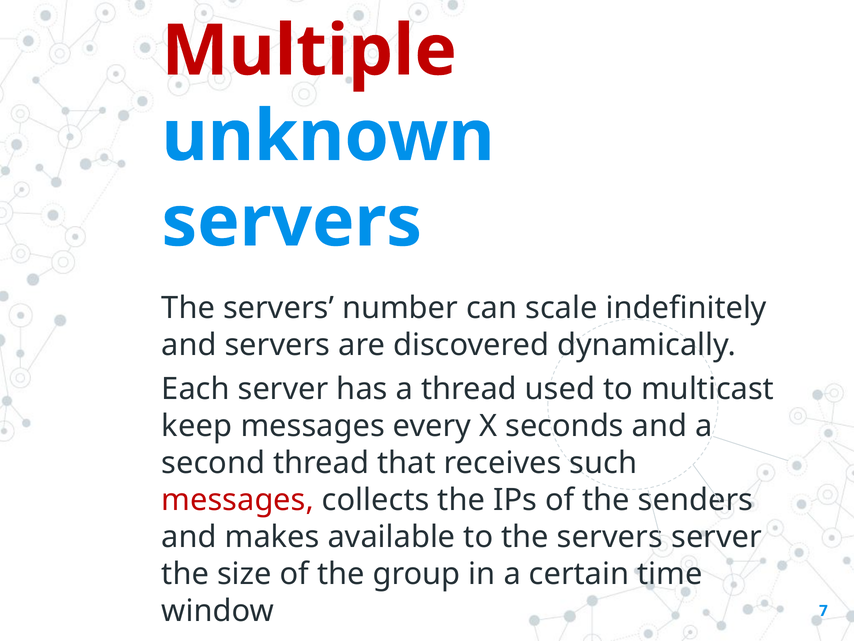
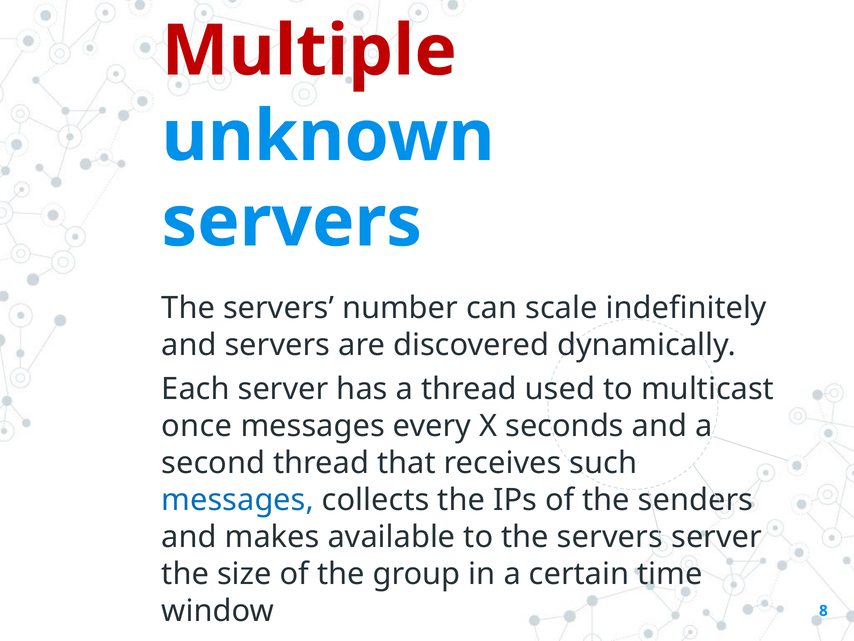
keep: keep -> once
messages at (238, 500) colour: red -> blue
7: 7 -> 8
